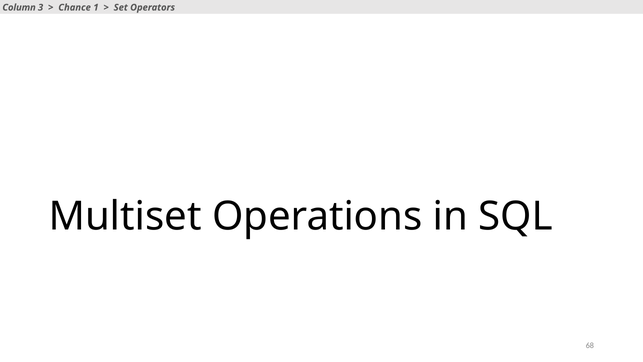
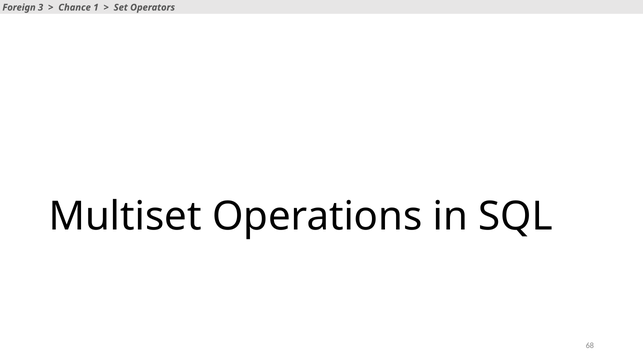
Column: Column -> Foreign
